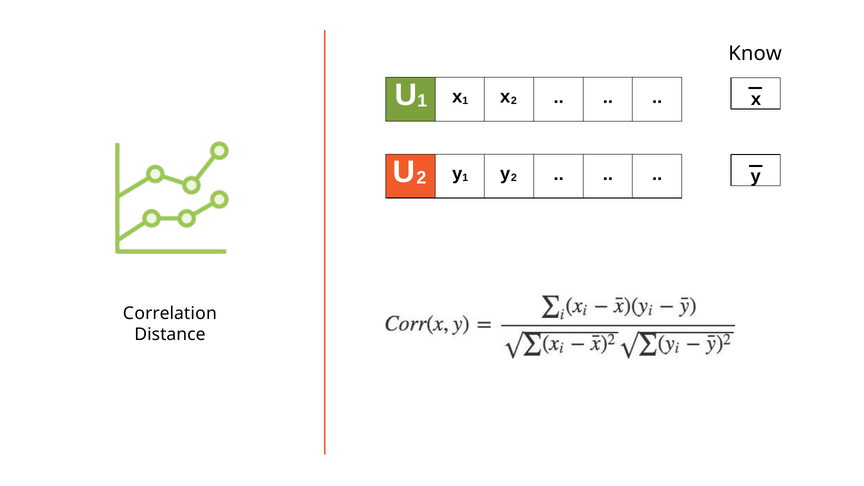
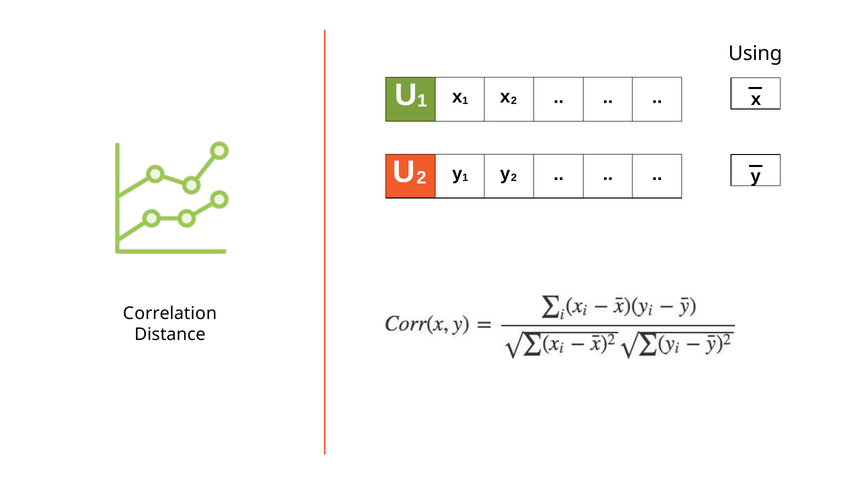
Know: Know -> Using
